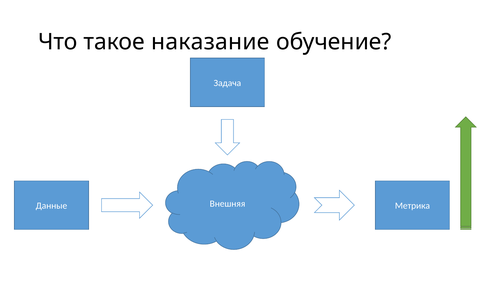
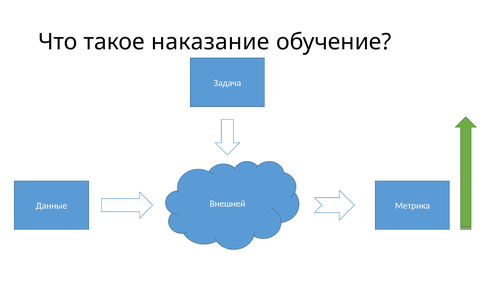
Внешняя: Внешняя -> Внешней
